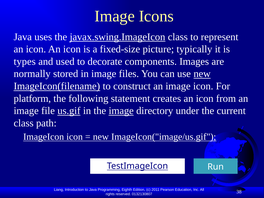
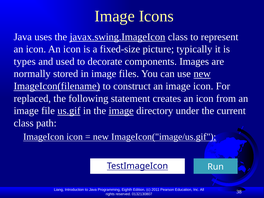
platform: platform -> replaced
